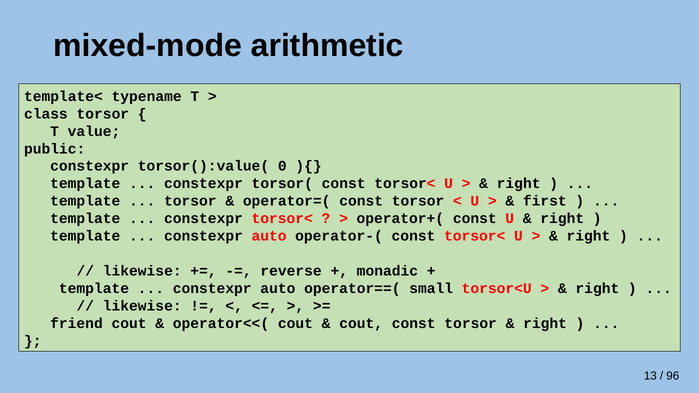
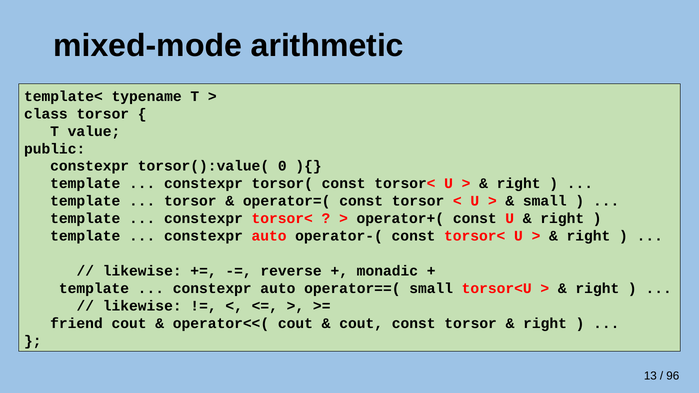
first at (545, 201): first -> small
